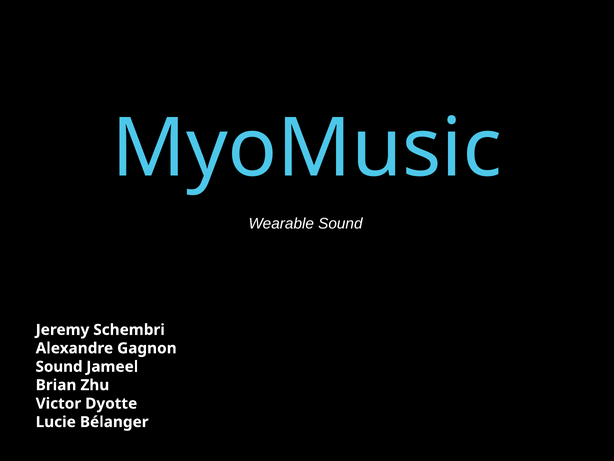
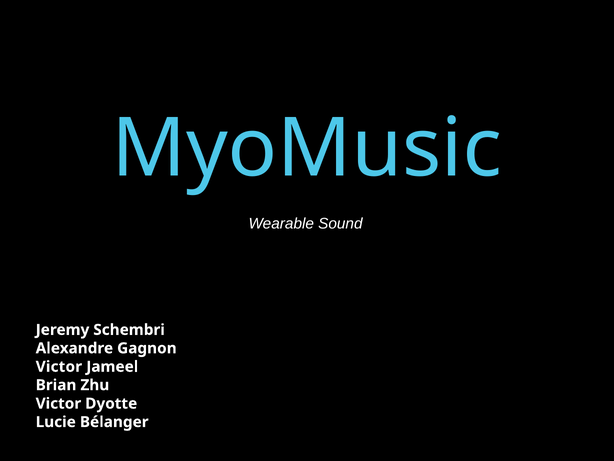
Sound at (59, 366): Sound -> Victor
